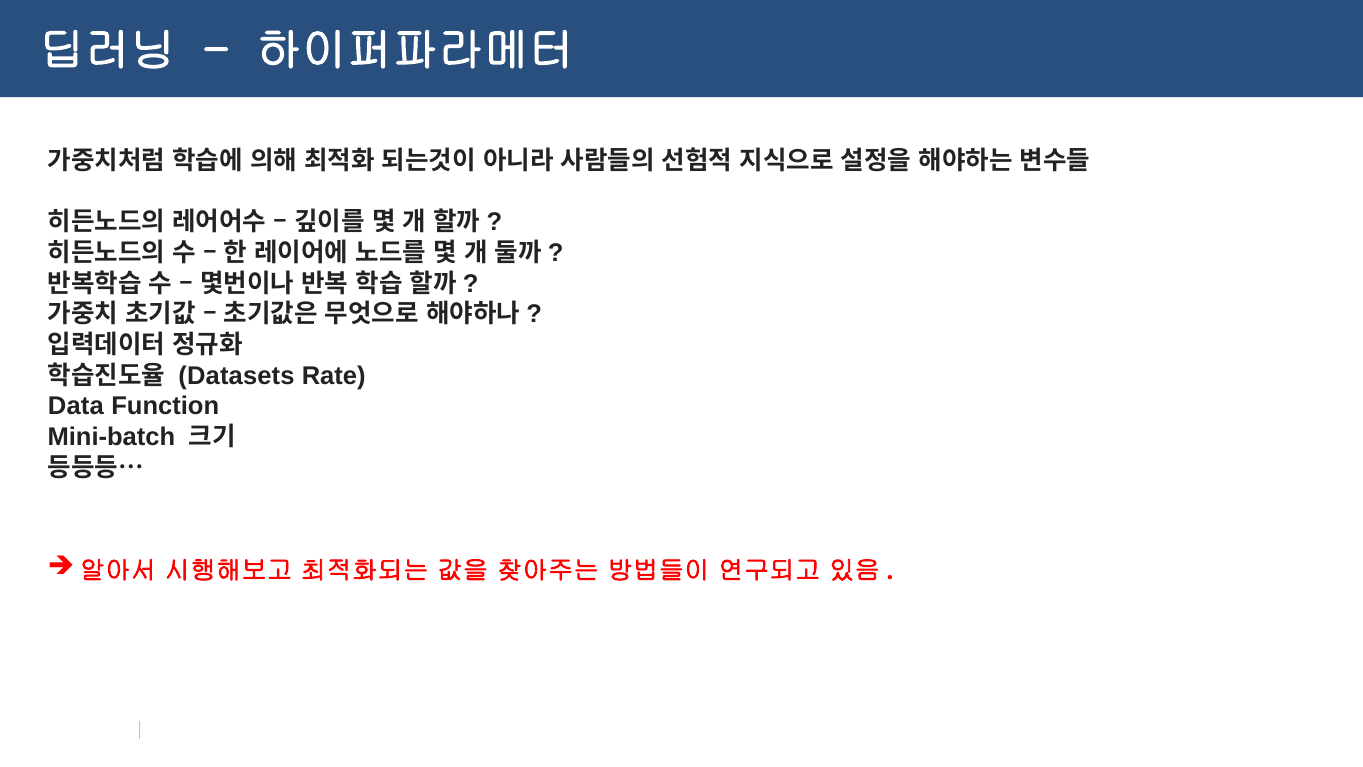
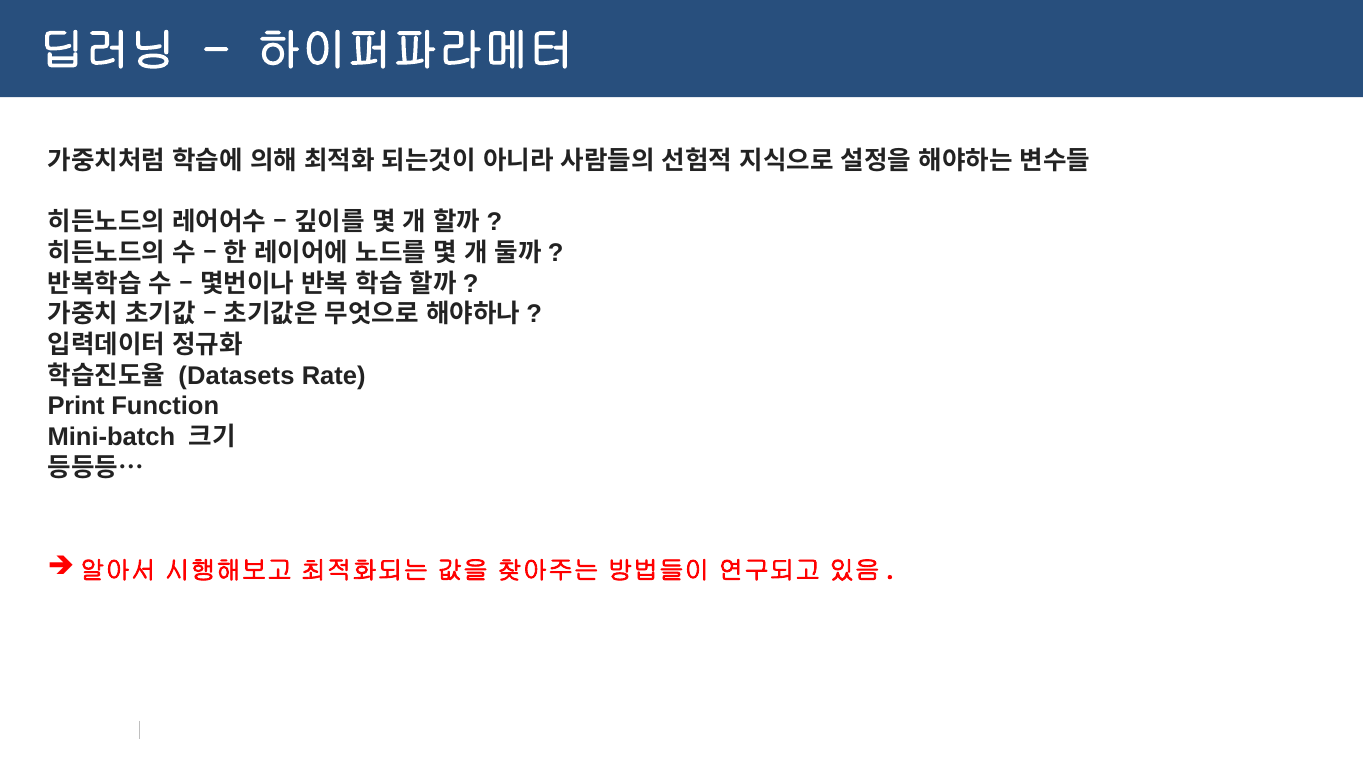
Data: Data -> Print
